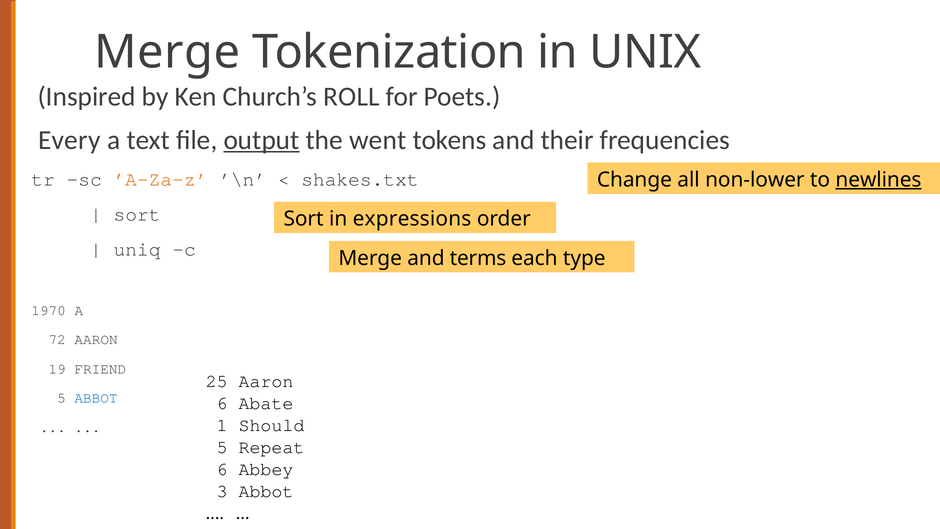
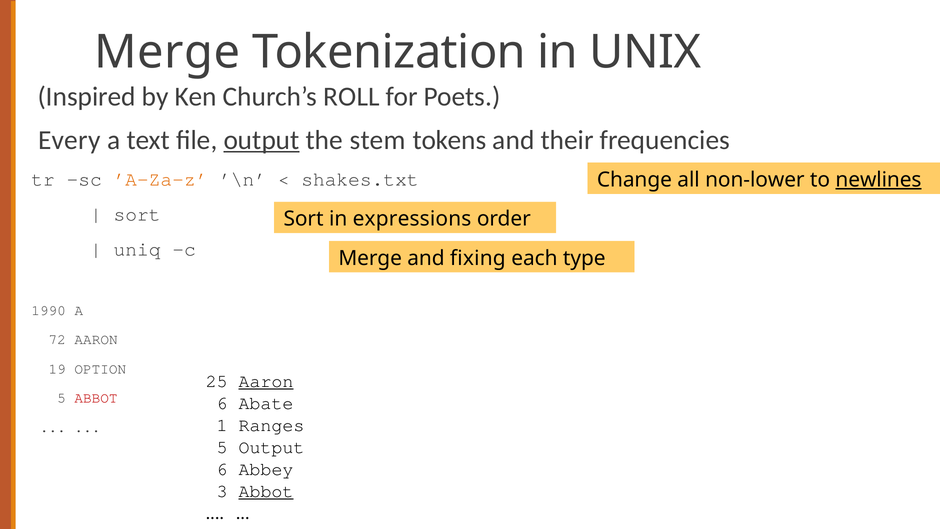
went: went -> stem
terms: terms -> fixing
1970: 1970 -> 1990
FRIEND: FRIEND -> OPTION
Aaron at (266, 381) underline: none -> present
ABBOT at (96, 398) colour: blue -> red
Should: Should -> Ranges
5 Repeat: Repeat -> Output
Abbot at (266, 491) underline: none -> present
